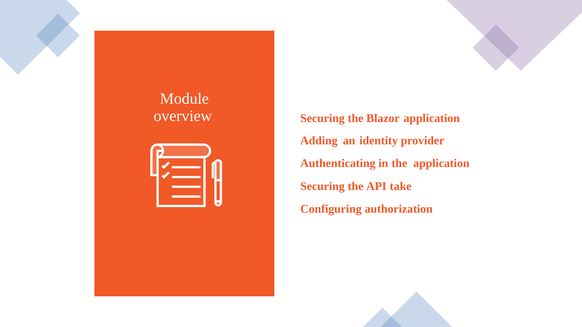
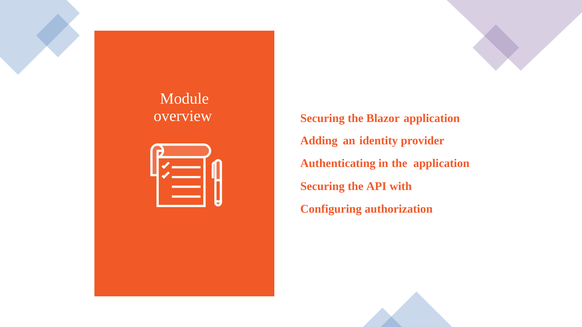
take: take -> with
